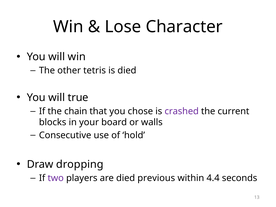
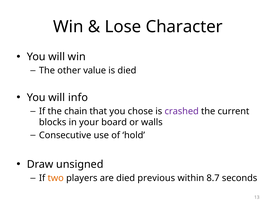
tetris: tetris -> value
true: true -> info
dropping: dropping -> unsigned
two colour: purple -> orange
4.4: 4.4 -> 8.7
